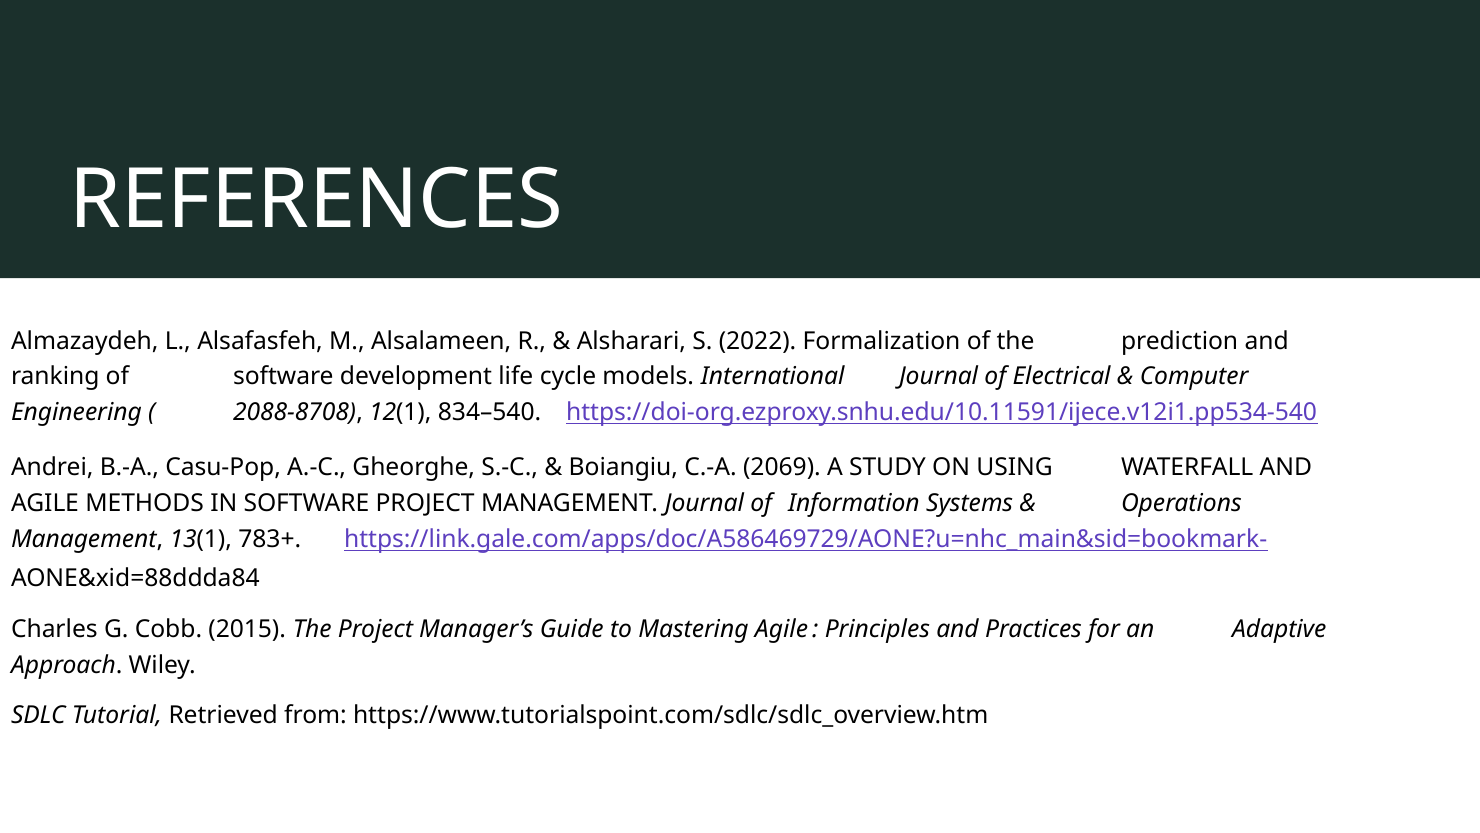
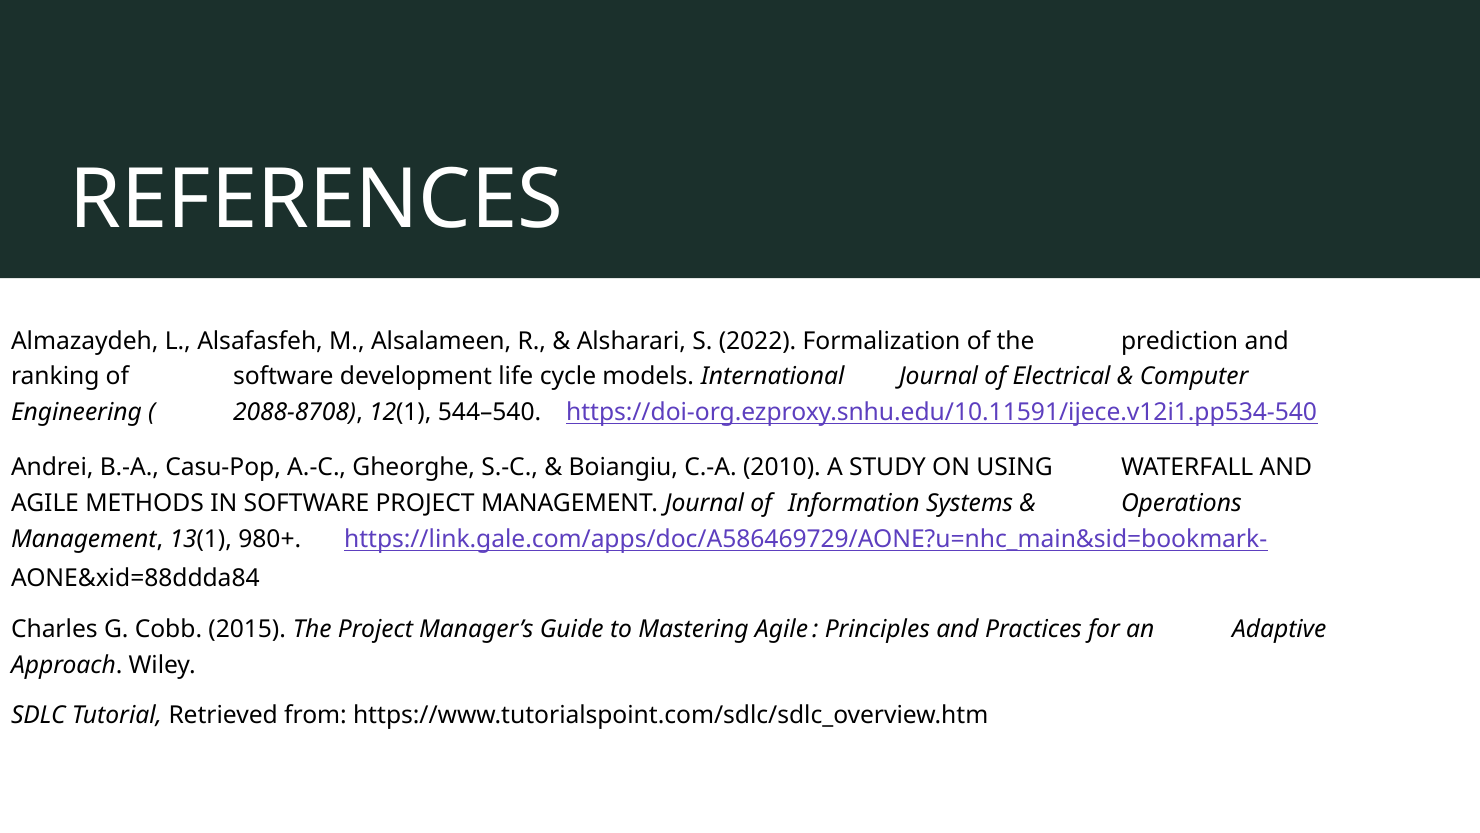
834–540: 834–540 -> 544–540
2069: 2069 -> 2010
783+: 783+ -> 980+
